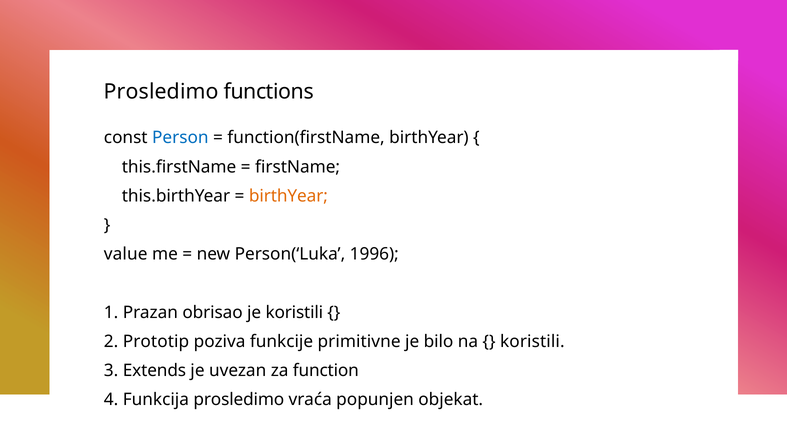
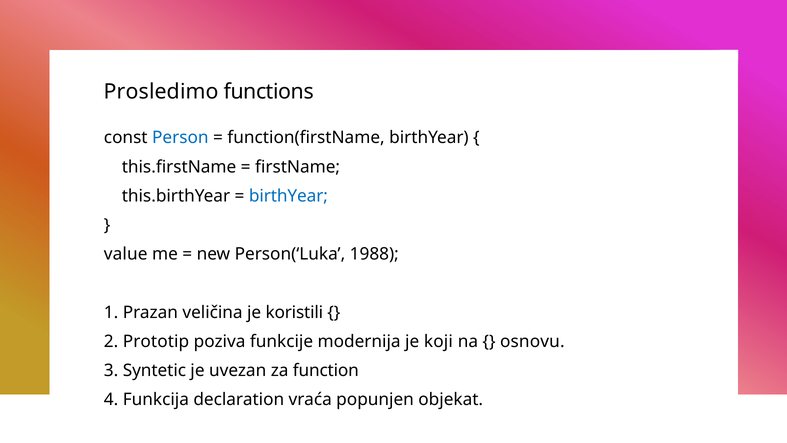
birthYear at (288, 196) colour: orange -> blue
1996: 1996 -> 1988
obrisao: obrisao -> veličina
primitivne: primitivne -> modernija
bilo: bilo -> koji
koristili at (532, 341): koristili -> osnovu
Extends: Extends -> Syntetic
Funkcija prosledimo: prosledimo -> declaration
